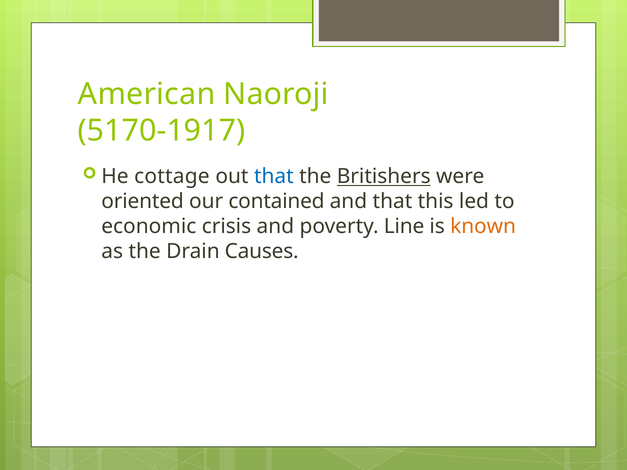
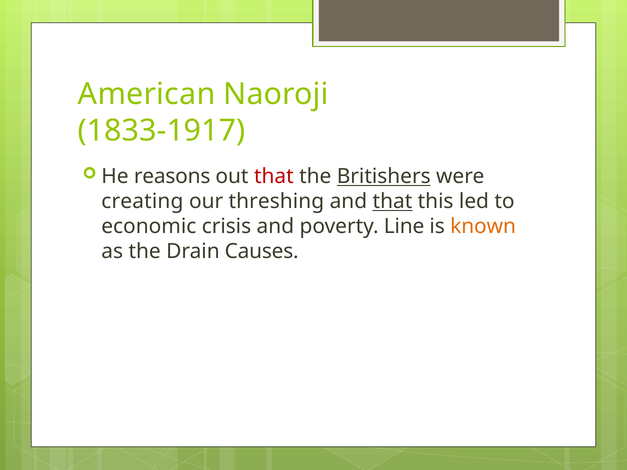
5170-1917: 5170-1917 -> 1833-1917
cottage: cottage -> reasons
that at (274, 176) colour: blue -> red
oriented: oriented -> creating
contained: contained -> threshing
that at (392, 202) underline: none -> present
